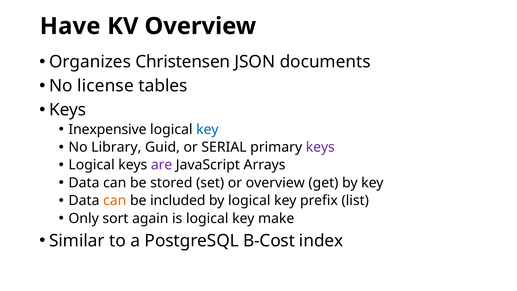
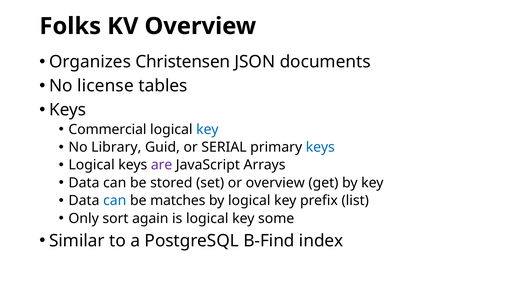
Have: Have -> Folks
Inexpensive: Inexpensive -> Commercial
keys at (320, 147) colour: purple -> blue
can at (115, 201) colour: orange -> blue
included: included -> matches
make: make -> some
B-Cost: B-Cost -> B-Find
